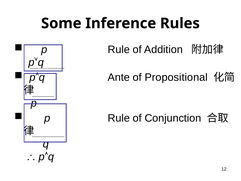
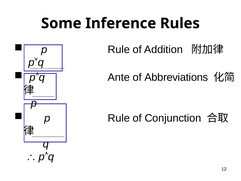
Propositional: Propositional -> Abbreviations
